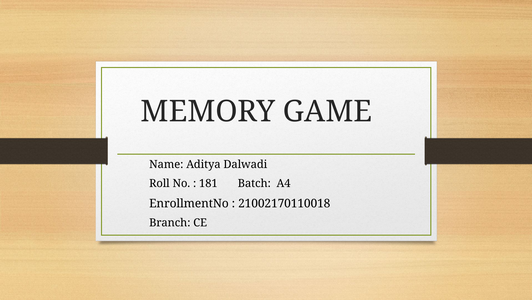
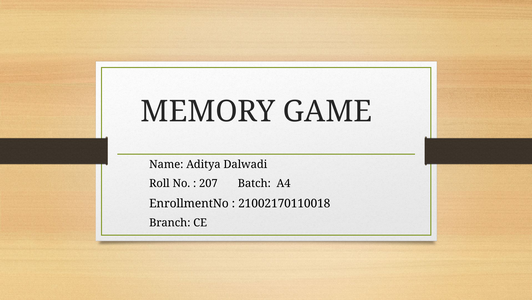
181: 181 -> 207
